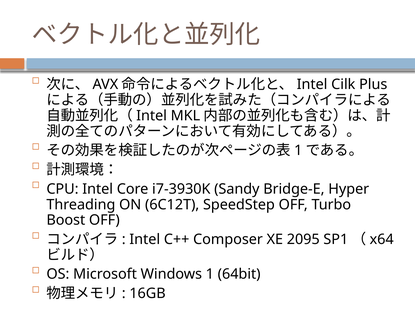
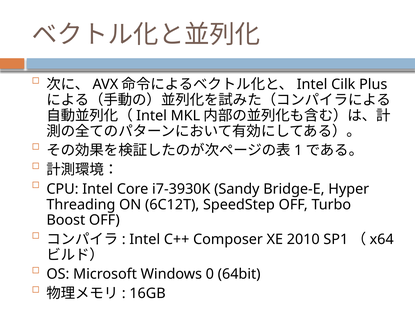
2095: 2095 -> 2010
Windows 1: 1 -> 0
